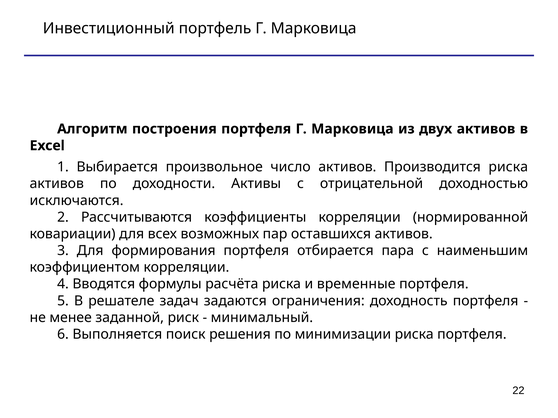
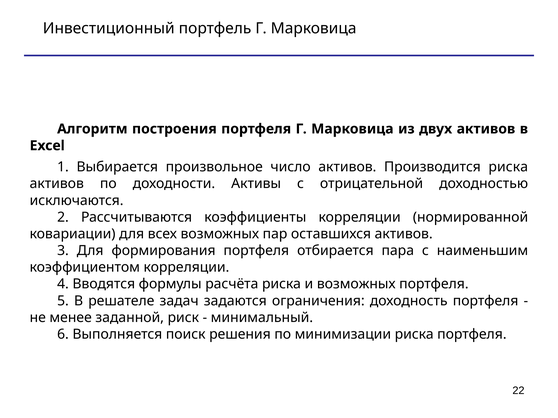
и временные: временные -> возможных
